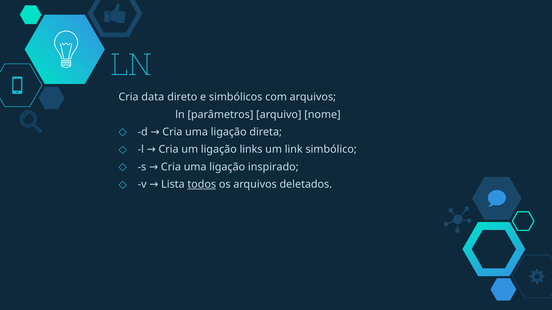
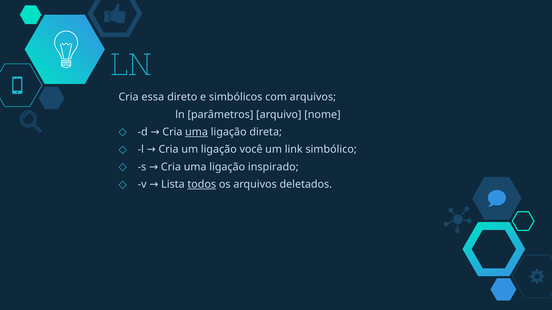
data: data -> essa
uma at (197, 132) underline: none -> present
links: links -> você
